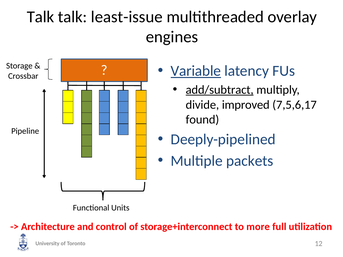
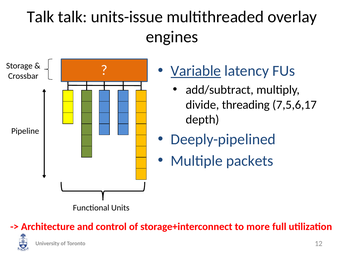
least-issue: least-issue -> units-issue
add/subtract underline: present -> none
improved: improved -> threading
found: found -> depth
